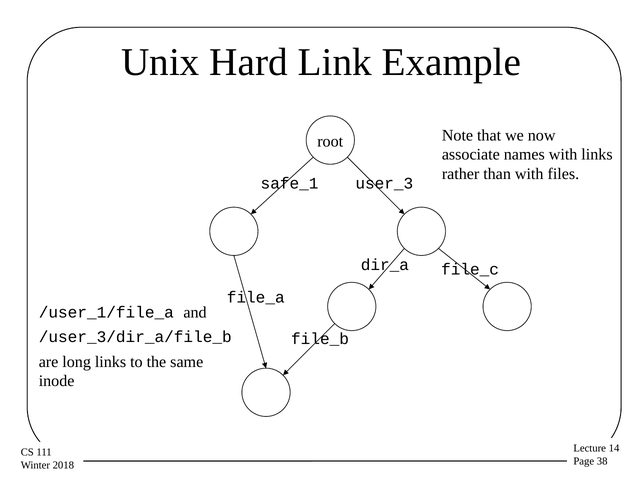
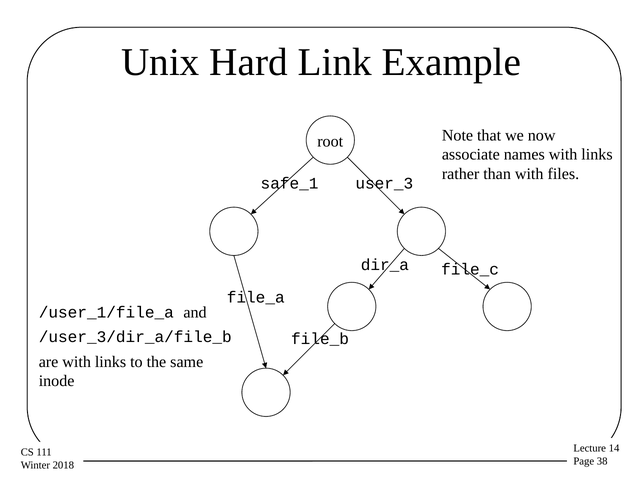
are long: long -> with
